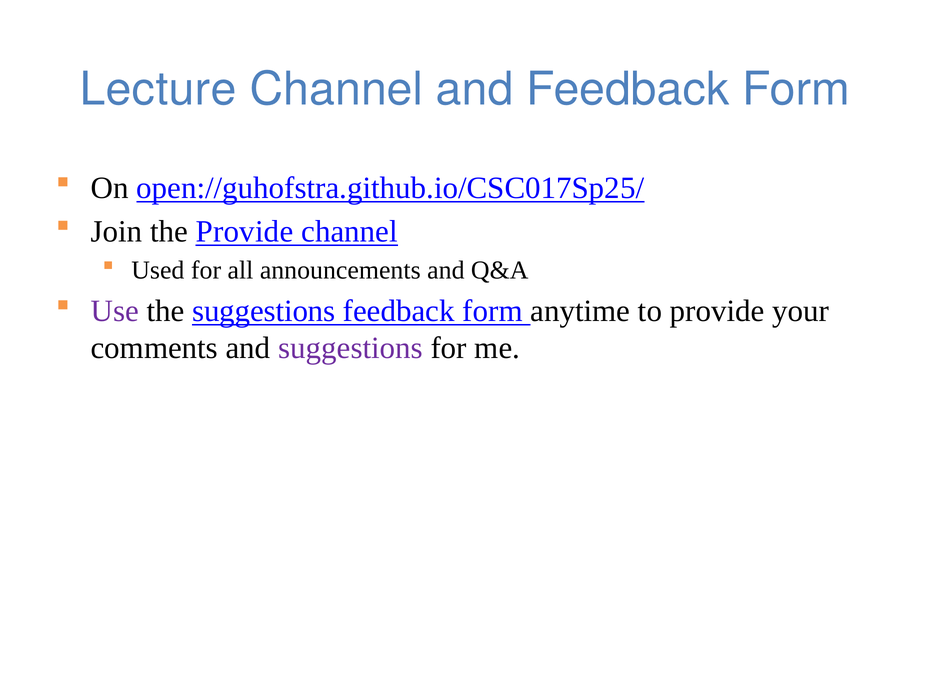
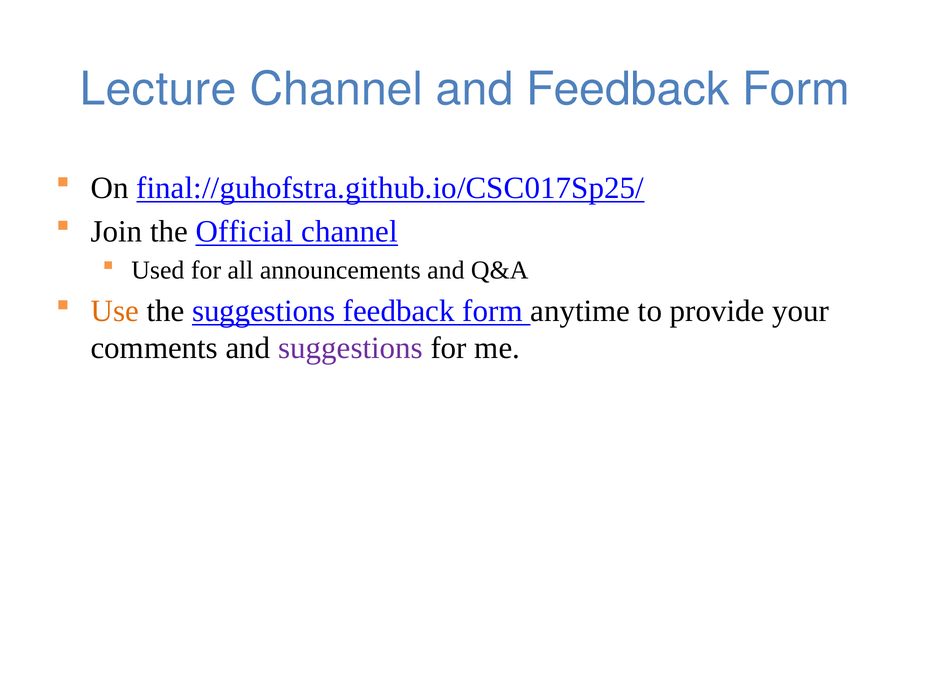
open://guhofstra.github.io/CSC017Sp25/: open://guhofstra.github.io/CSC017Sp25/ -> final://guhofstra.github.io/CSC017Sp25/
the Provide: Provide -> Official
Use colour: purple -> orange
